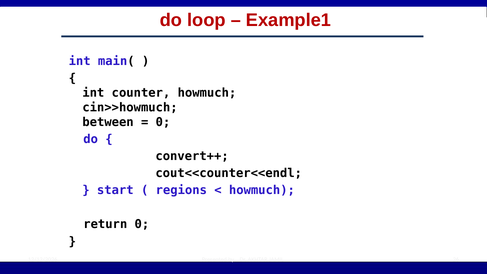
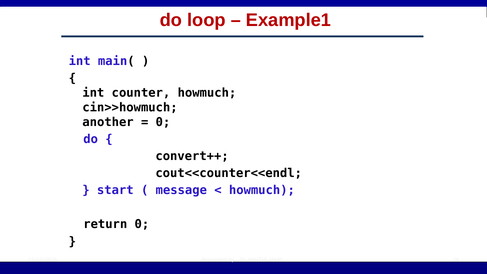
between: between -> another
regions: regions -> message
